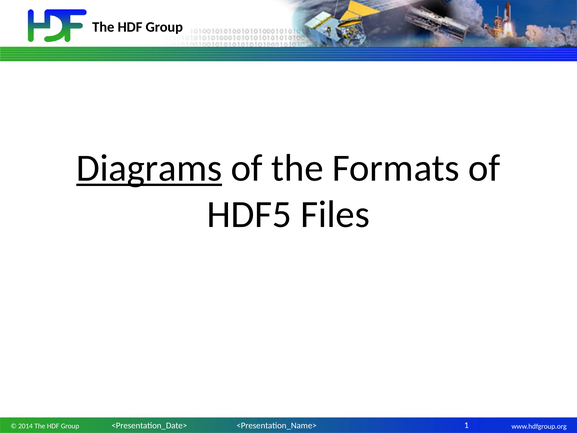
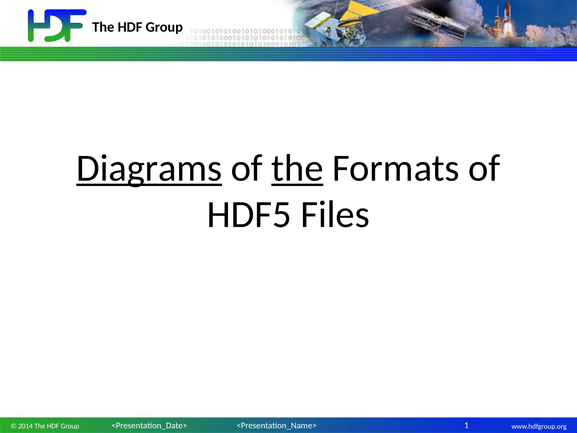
the at (297, 168) underline: none -> present
